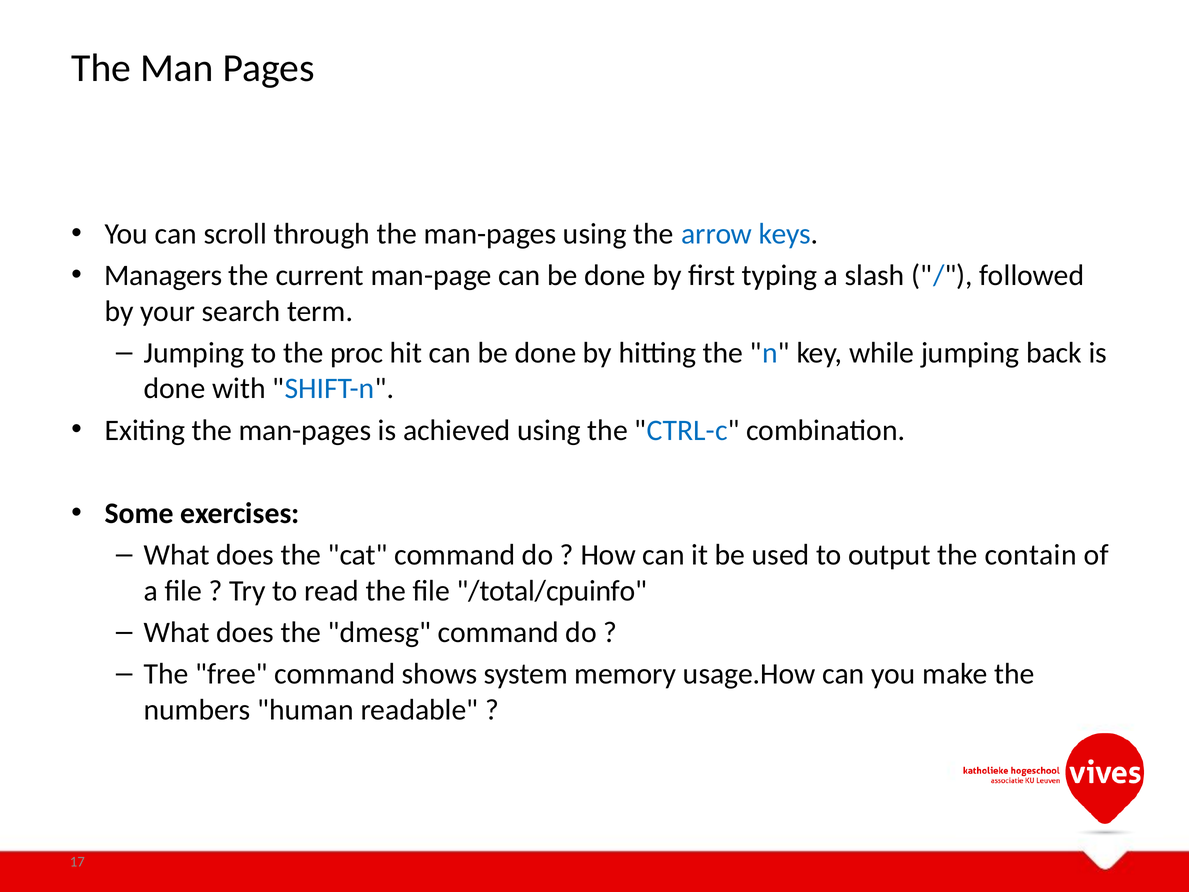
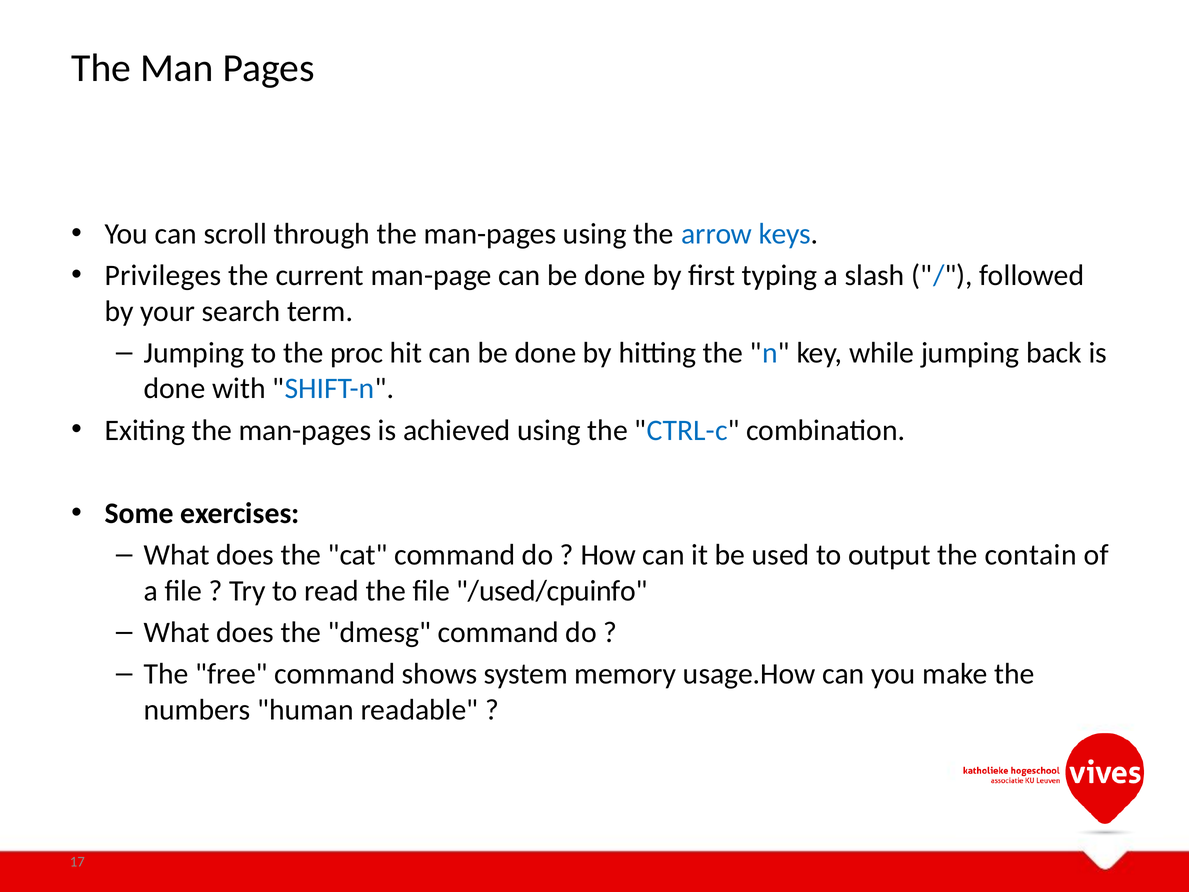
Managers: Managers -> Privileges
/total/cpuinfo: /total/cpuinfo -> /used/cpuinfo
